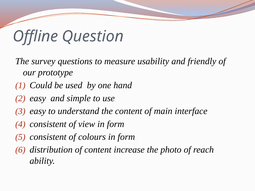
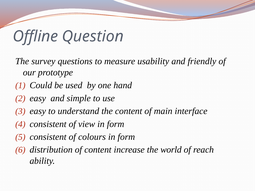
photo: photo -> world
